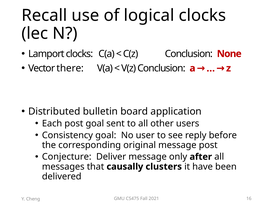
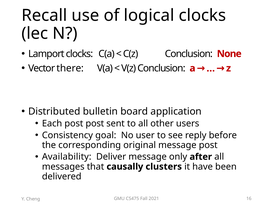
post goal: goal -> post
Conjecture: Conjecture -> Availability
